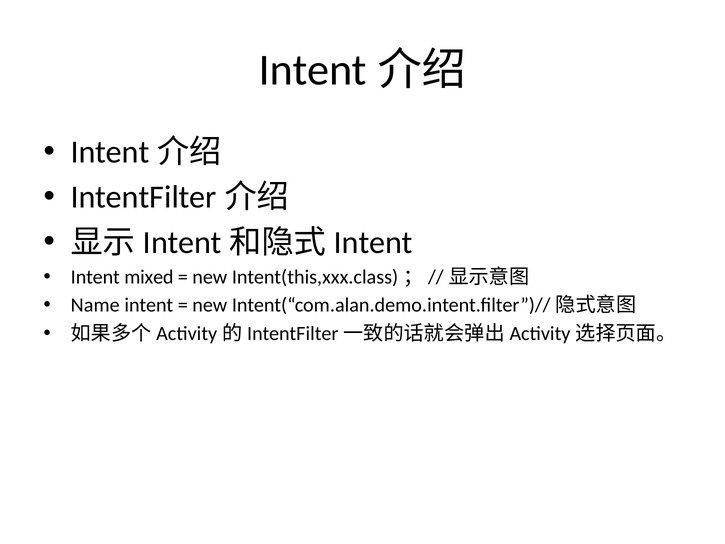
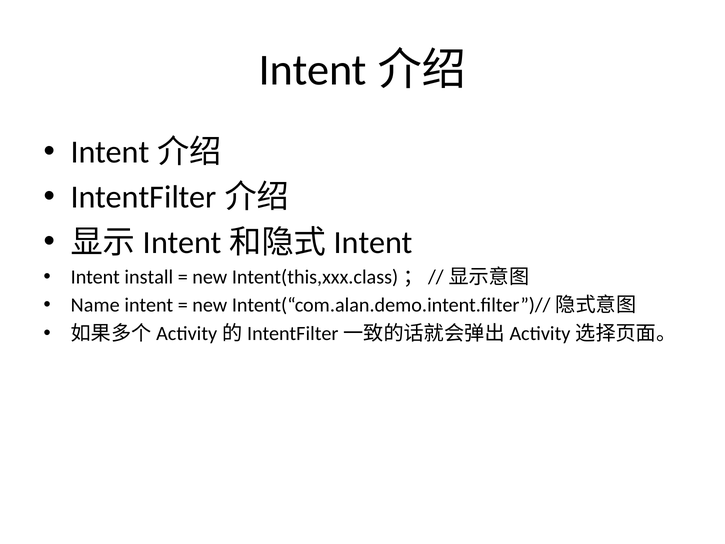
mixed: mixed -> install
